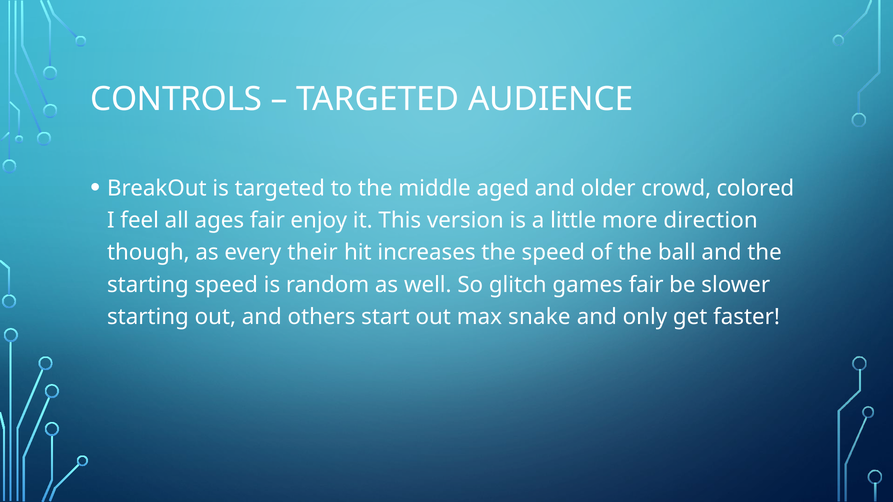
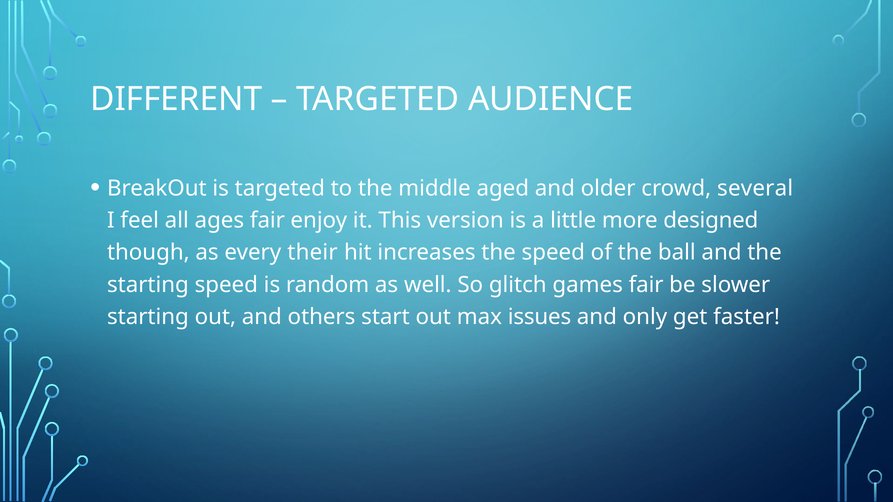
CONTROLS: CONTROLS -> DIFFERENT
colored: colored -> several
direction: direction -> designed
snake: snake -> issues
